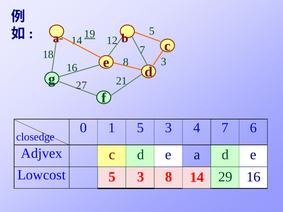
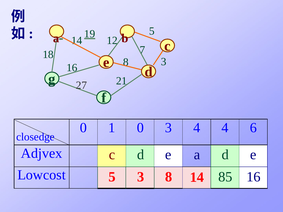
1 5: 5 -> 0
4 7: 7 -> 4
29: 29 -> 85
